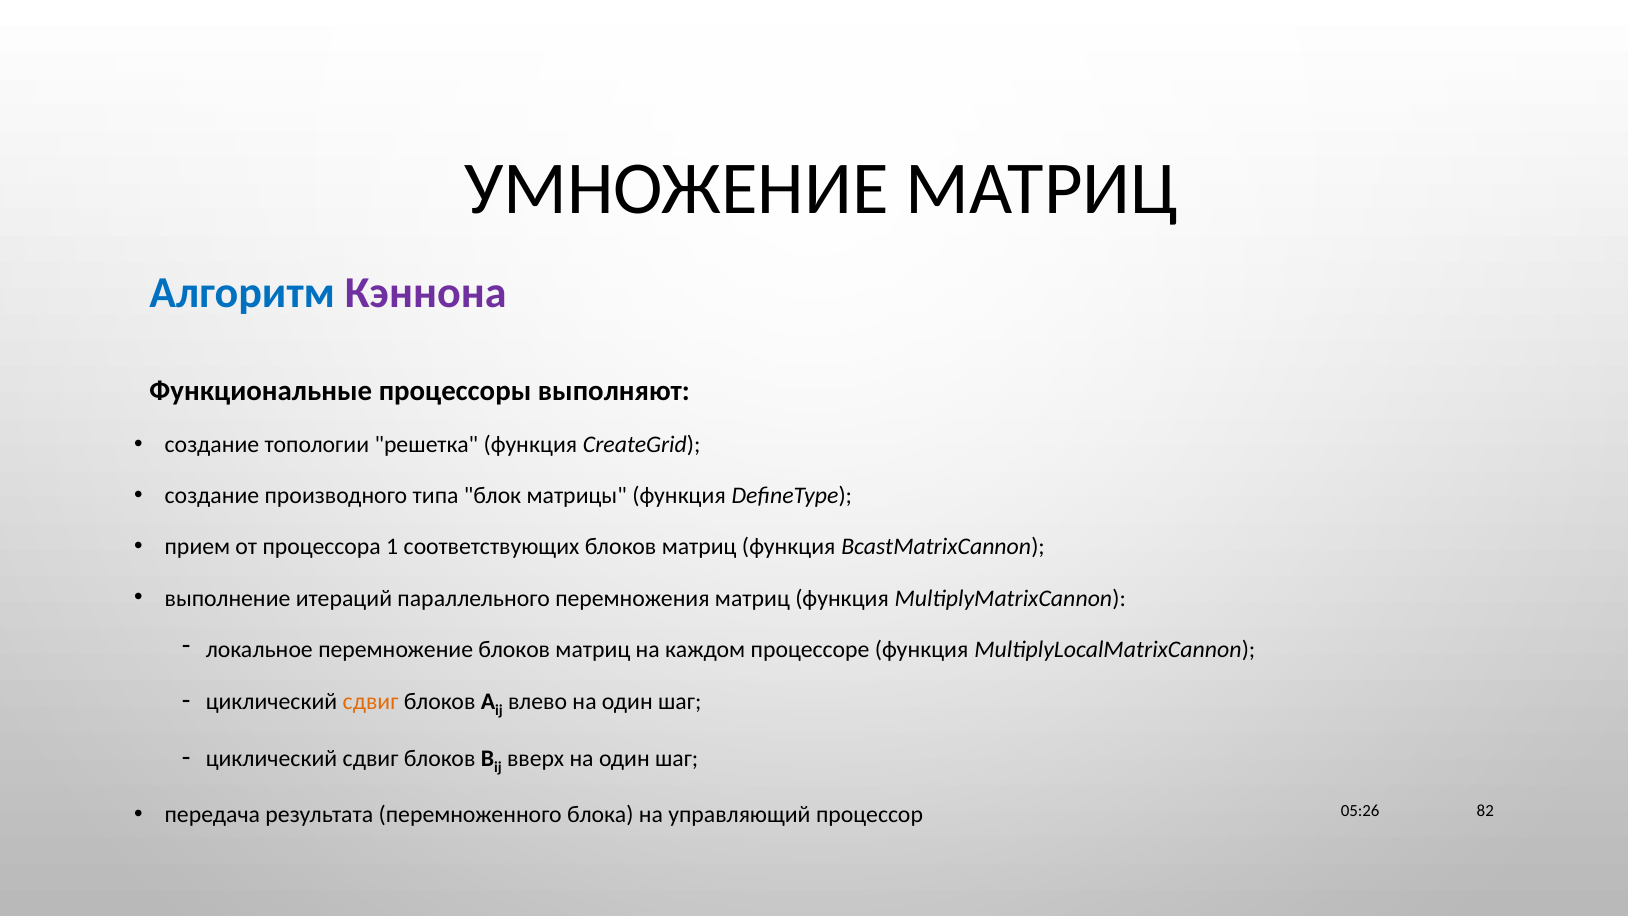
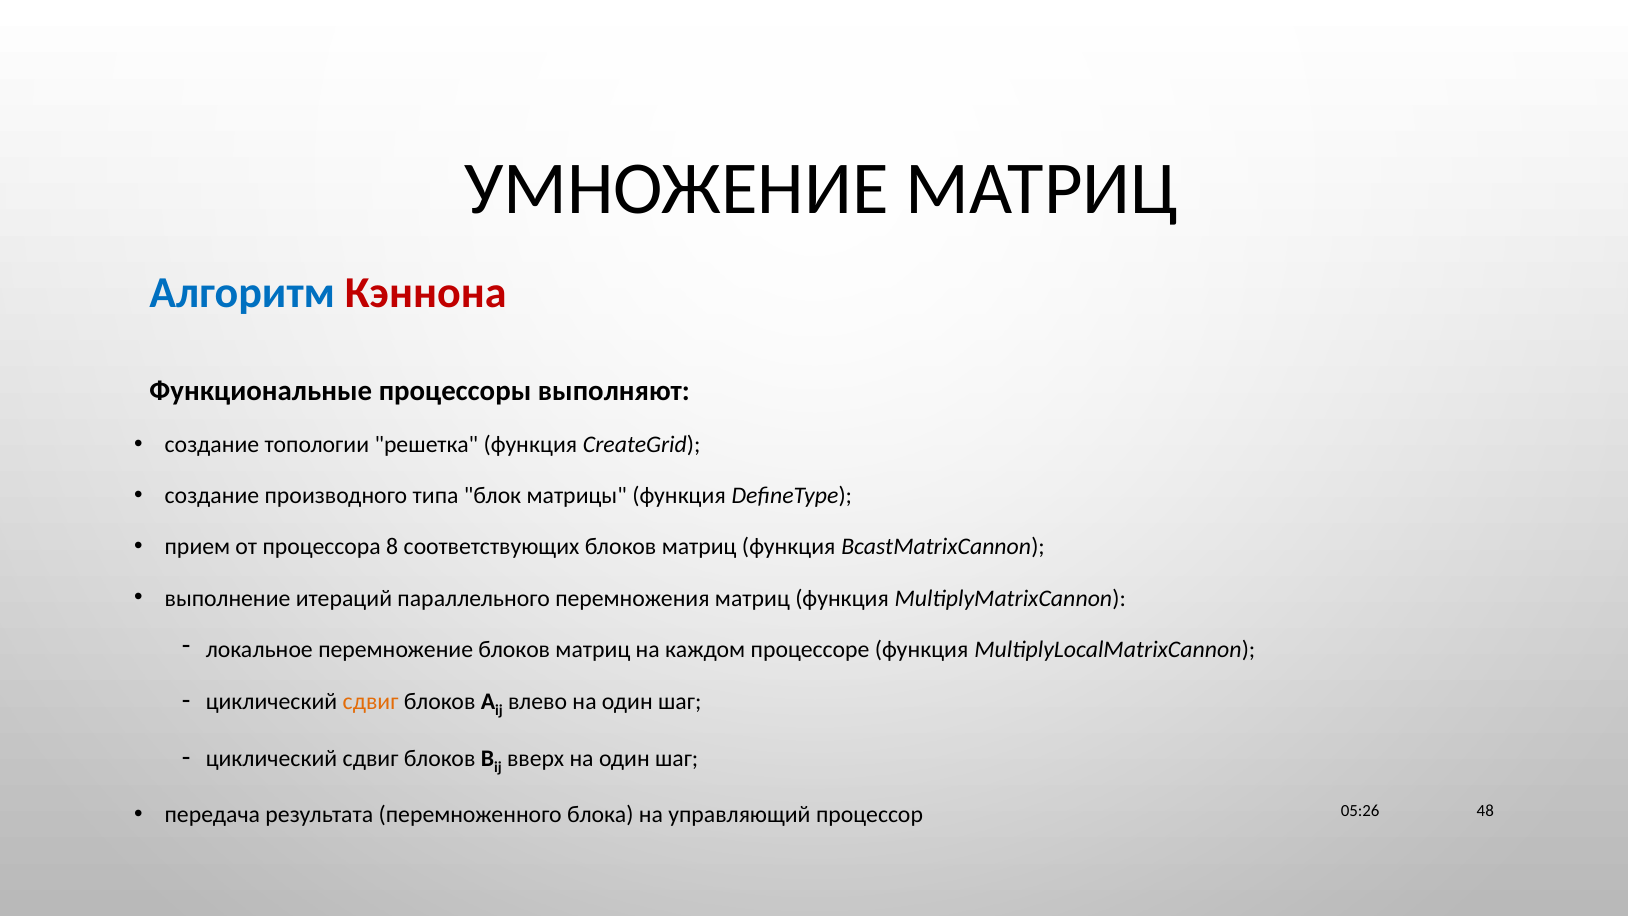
Кэннона colour: purple -> red
1: 1 -> 8
82: 82 -> 48
